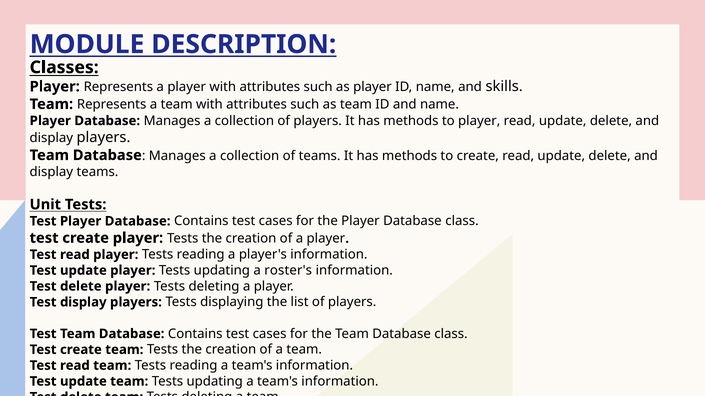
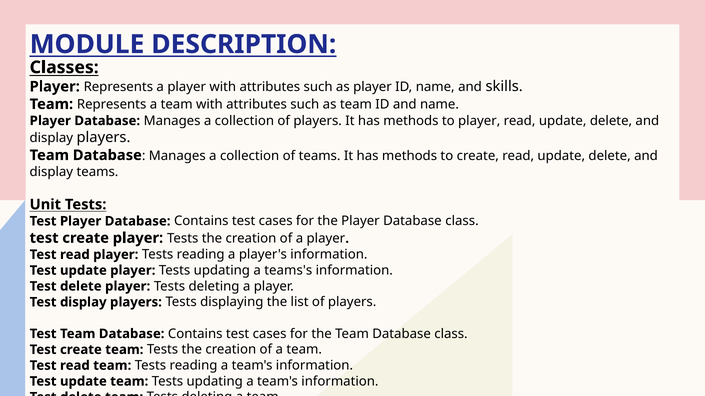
roster's: roster's -> teams's
